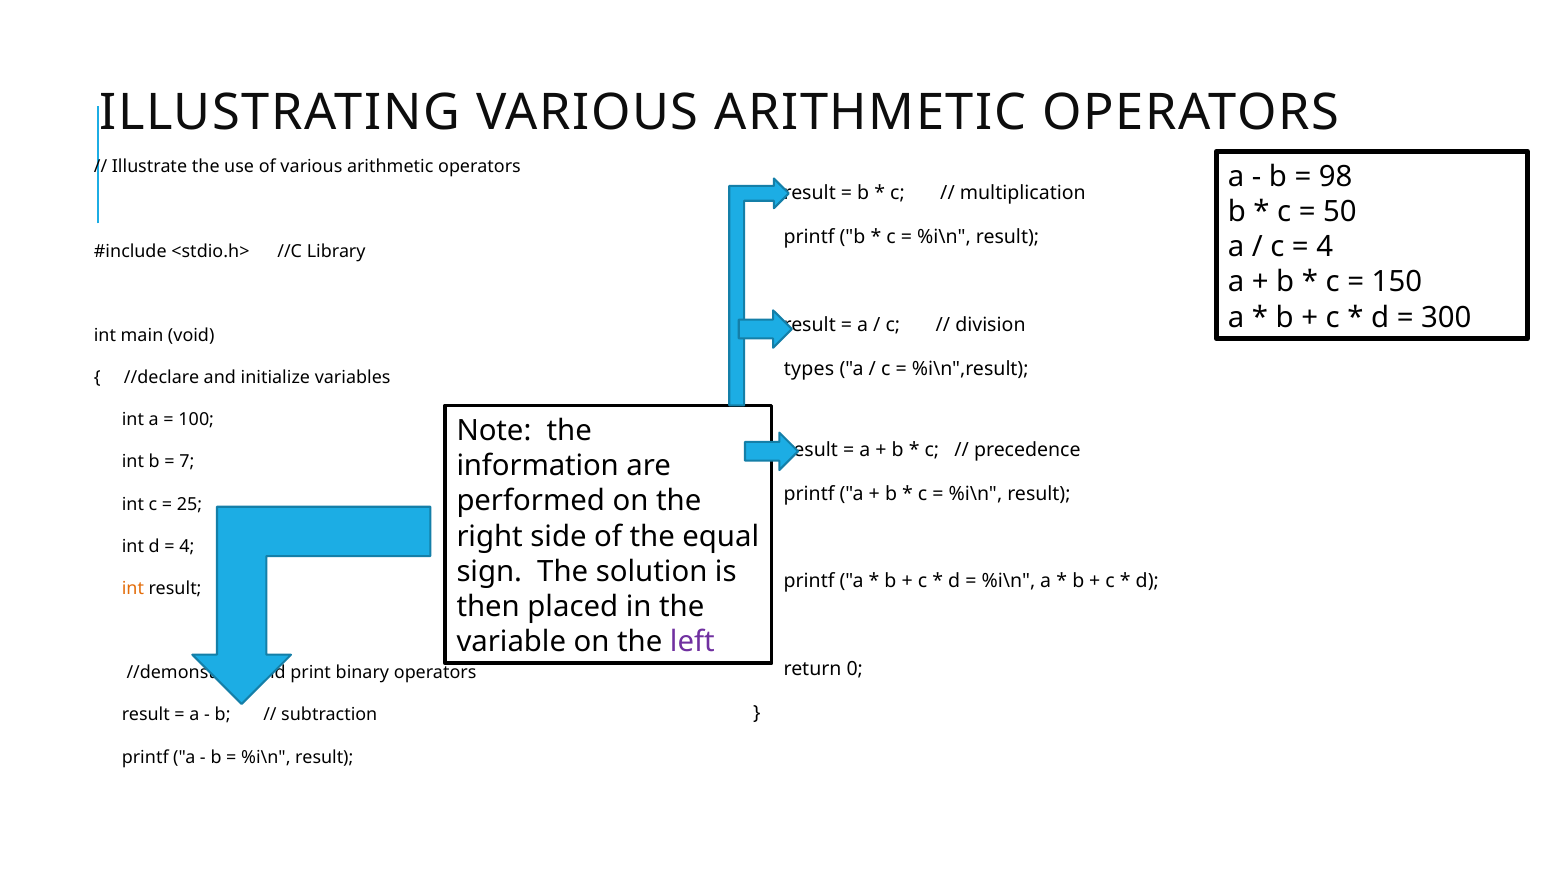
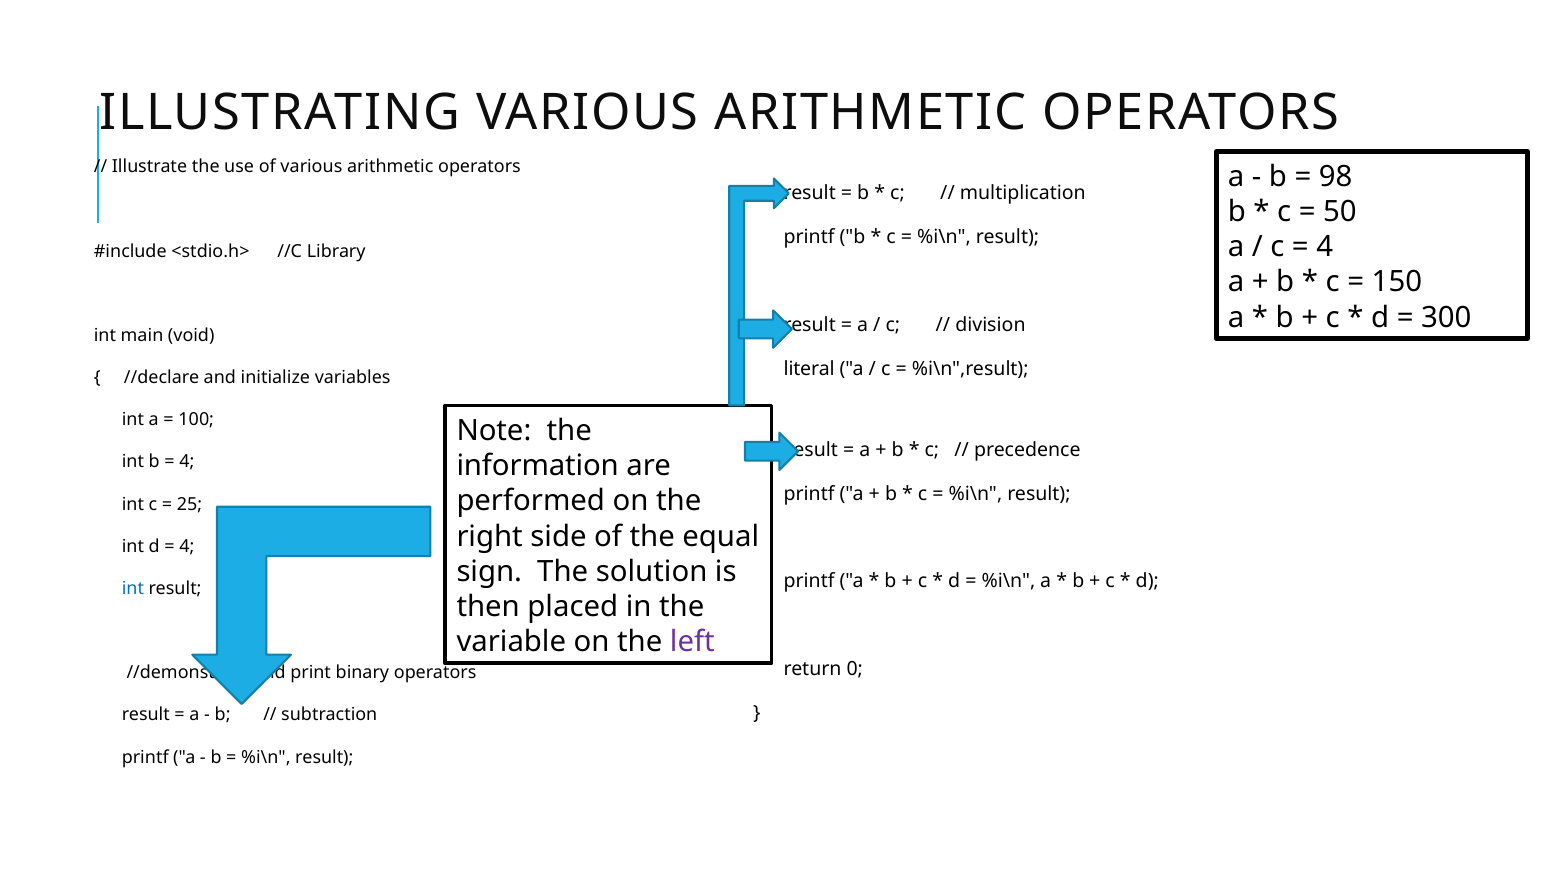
types: types -> literal
7 at (187, 462): 7 -> 4
int at (133, 589) colour: orange -> blue
